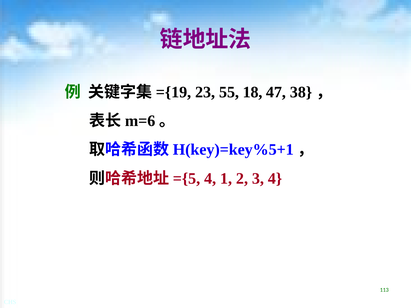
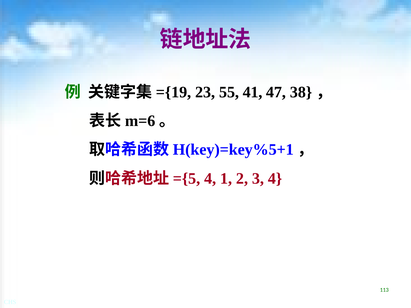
18: 18 -> 41
